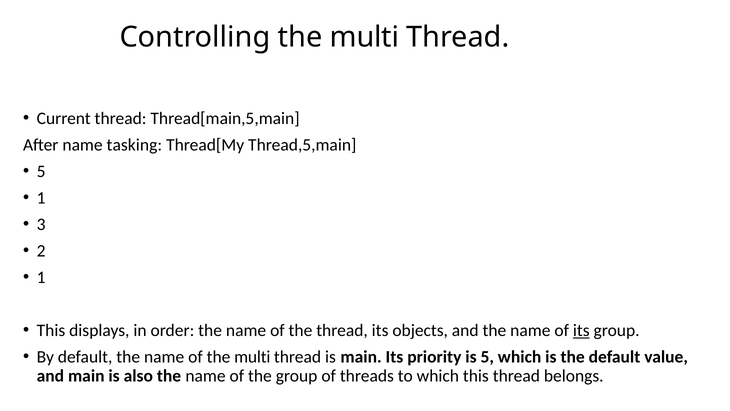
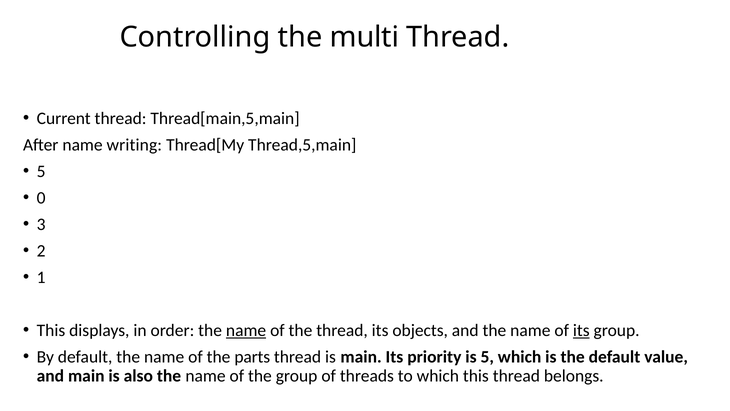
tasking: tasking -> writing
1 at (41, 198): 1 -> 0
name at (246, 330) underline: none -> present
of the multi: multi -> parts
